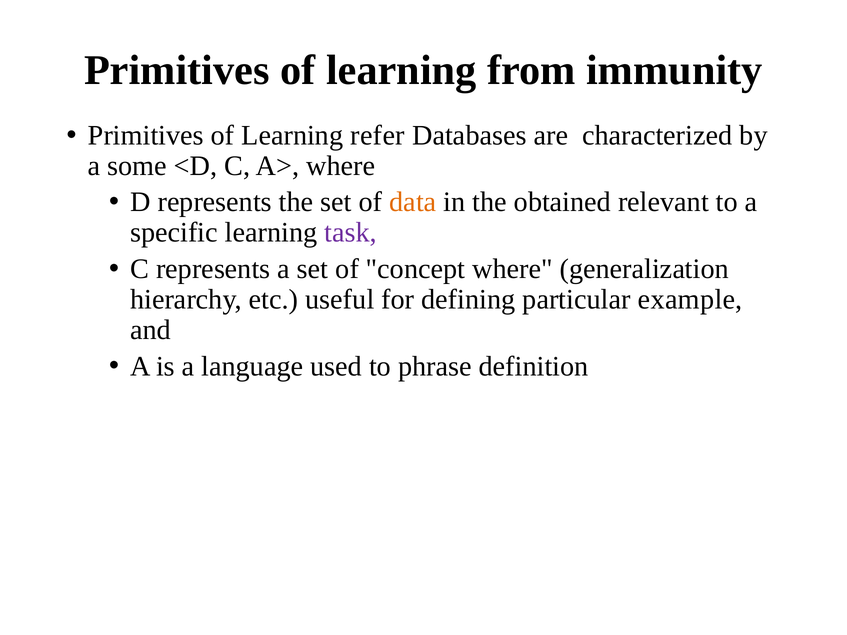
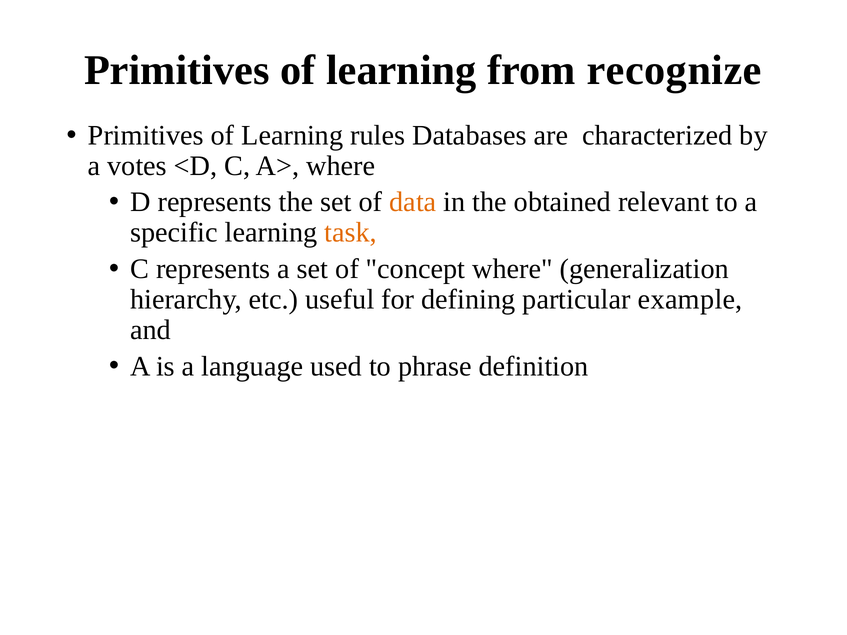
immunity: immunity -> recognize
refer: refer -> rules
some: some -> votes
task colour: purple -> orange
